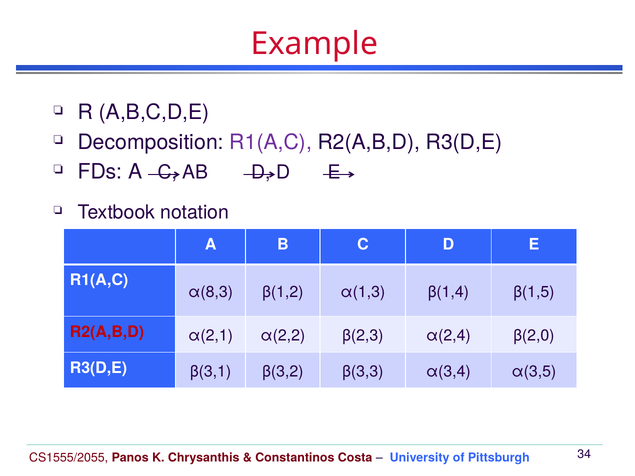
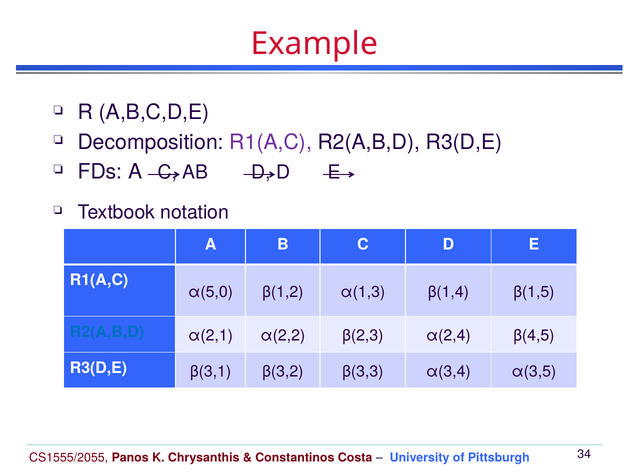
α(8,3: α(8,3 -> α(5,0
R2(A,B,D at (107, 332) colour: red -> blue
β(2,0: β(2,0 -> β(4,5
